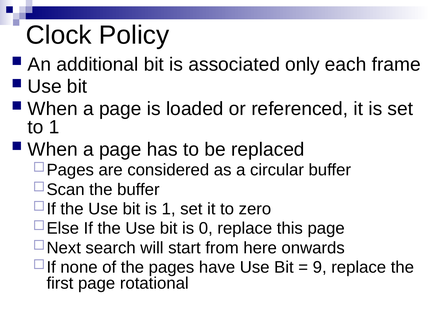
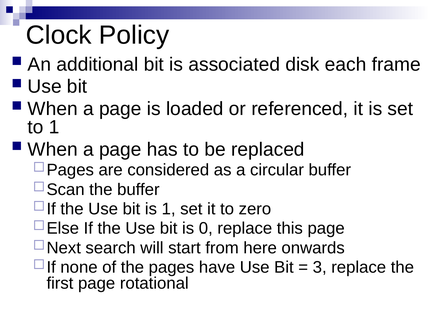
only: only -> disk
9: 9 -> 3
